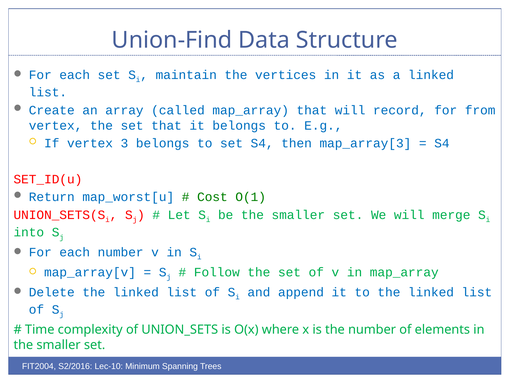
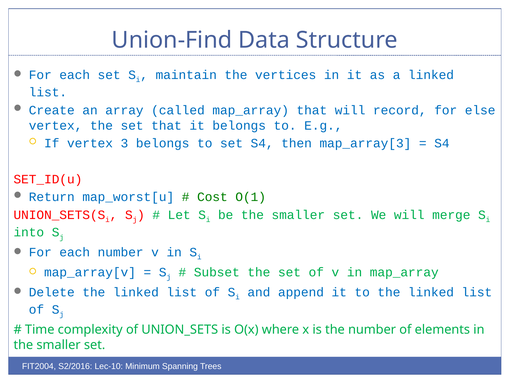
from: from -> else
Follow: Follow -> Subset
